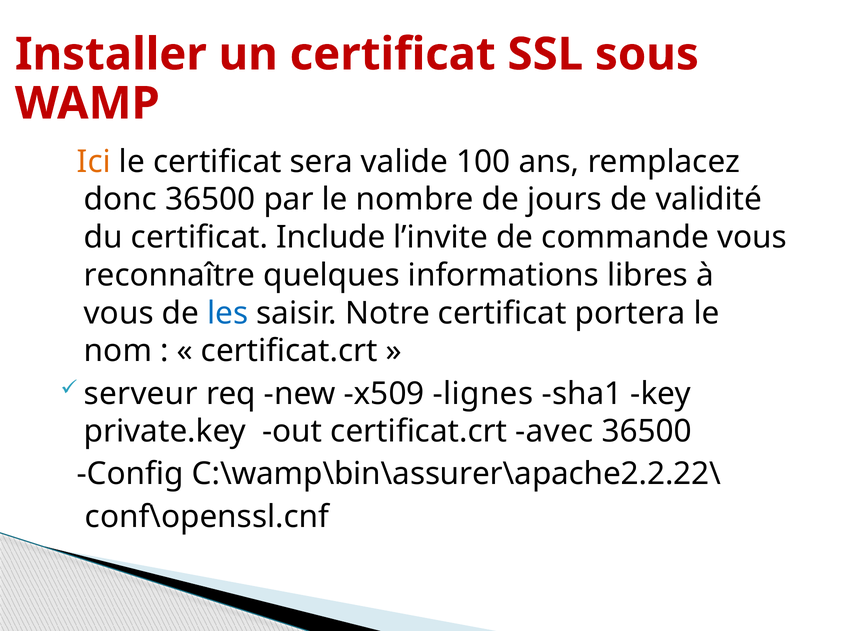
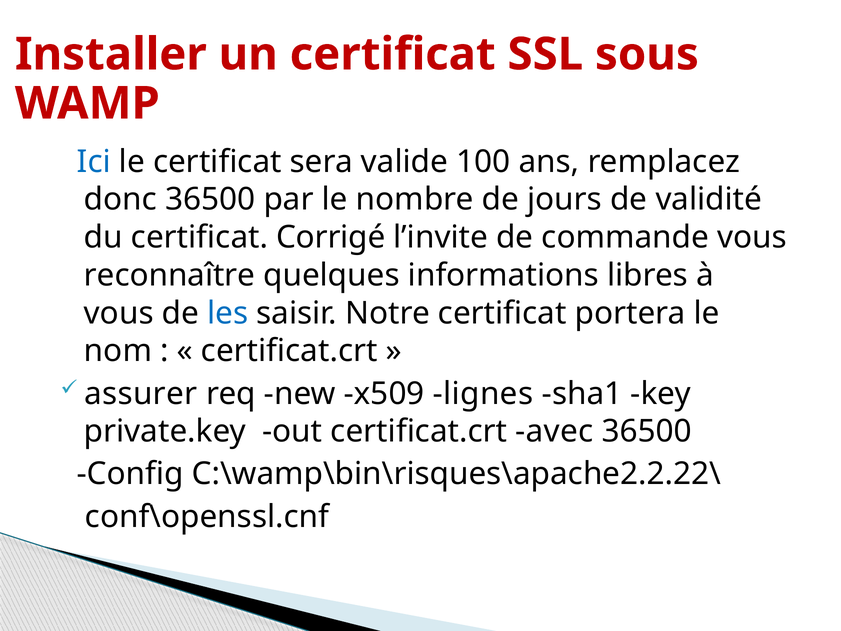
Ici colour: orange -> blue
Include: Include -> Corrigé
serveur: serveur -> assurer
C:\wamp\bin\assurer\apache2.2.22\: C:\wamp\bin\assurer\apache2.2.22\ -> C:\wamp\bin\risques\apache2.2.22\
